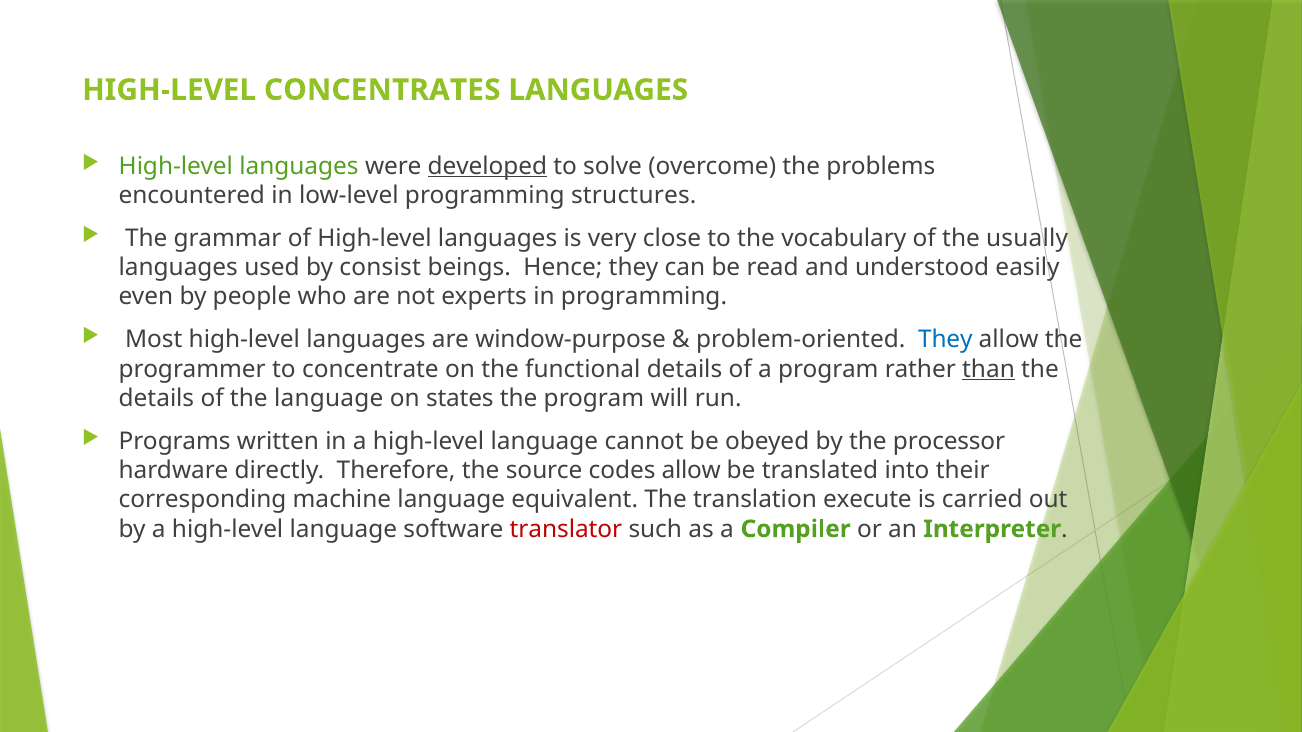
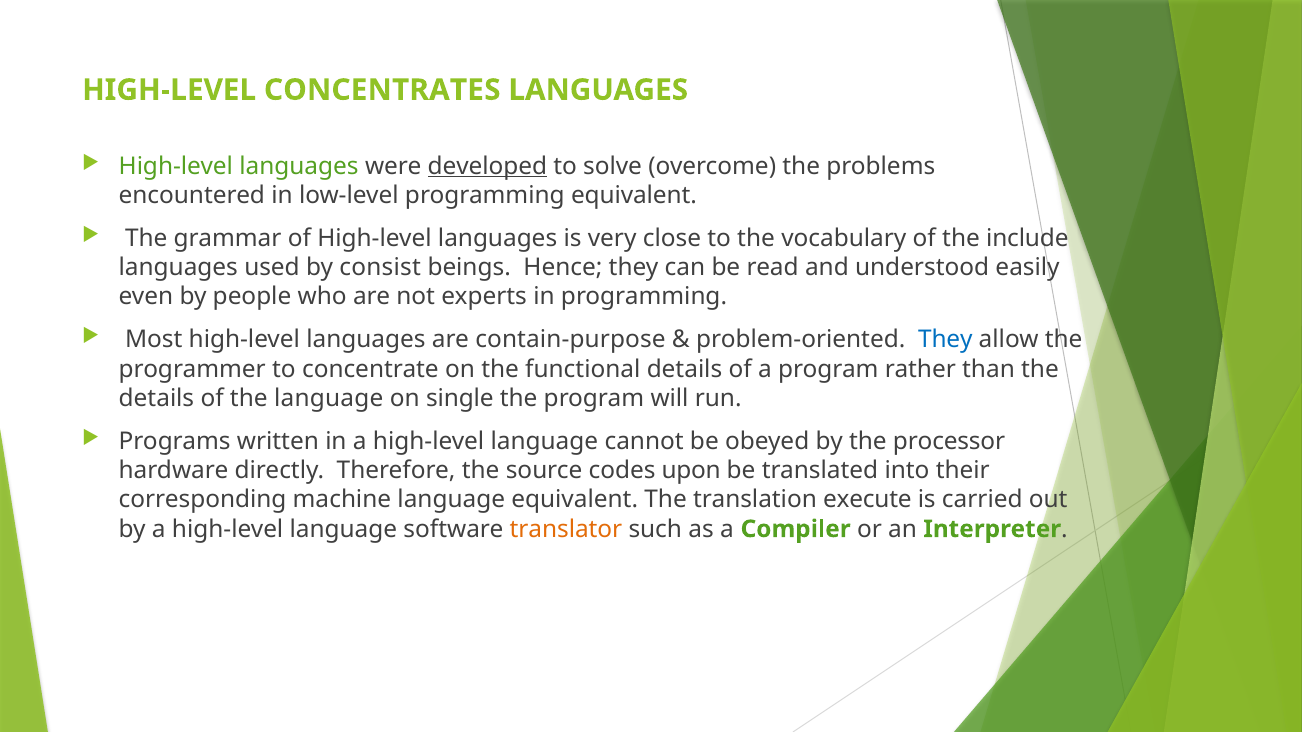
programming structures: structures -> equivalent
usually: usually -> include
window-purpose: window-purpose -> contain-purpose
than underline: present -> none
states: states -> single
codes allow: allow -> upon
translator colour: red -> orange
